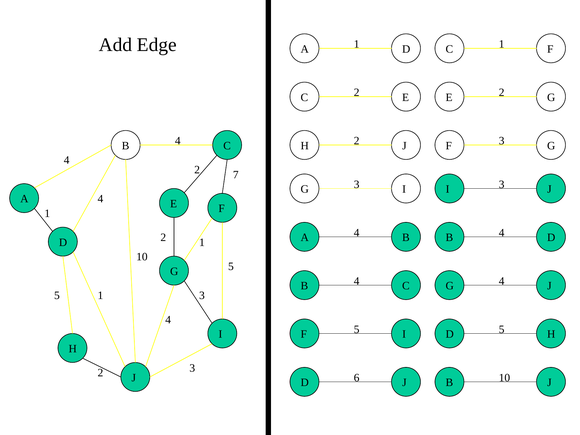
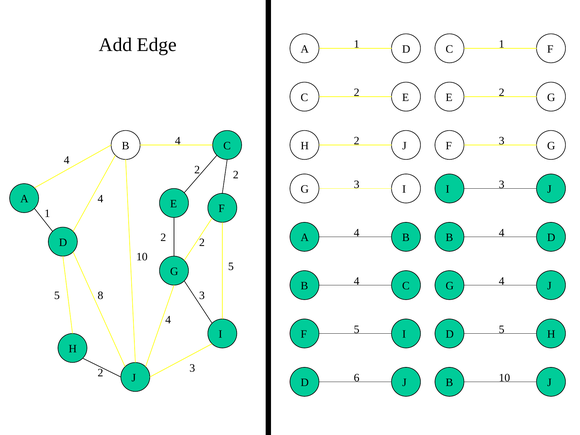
7 at (236, 175): 7 -> 2
1 at (202, 242): 1 -> 2
5 1: 1 -> 8
